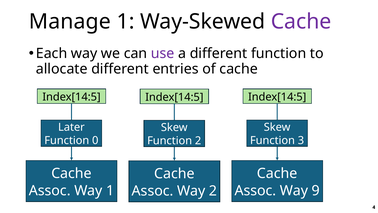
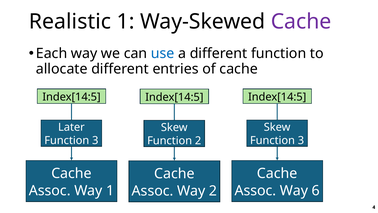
Manage: Manage -> Realistic
use colour: purple -> blue
0 at (95, 140): 0 -> 3
9: 9 -> 6
